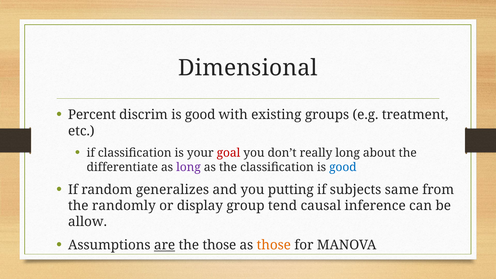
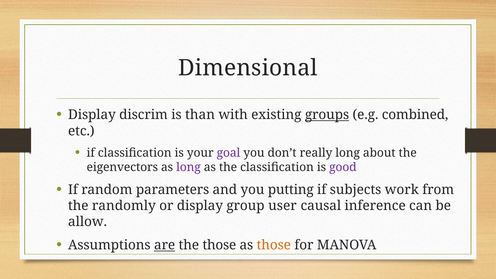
Percent at (92, 115): Percent -> Display
discrim is good: good -> than
groups underline: none -> present
treatment: treatment -> combined
goal colour: red -> purple
differentiate: differentiate -> eigenvectors
good at (343, 167) colour: blue -> purple
generalizes: generalizes -> parameters
same: same -> work
tend: tend -> user
